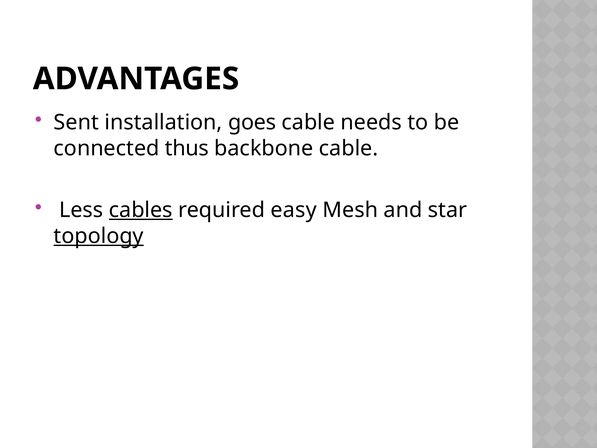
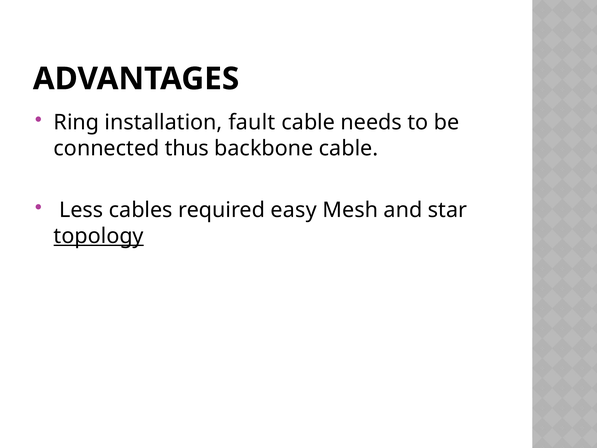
Sent: Sent -> Ring
goes: goes -> fault
cables underline: present -> none
